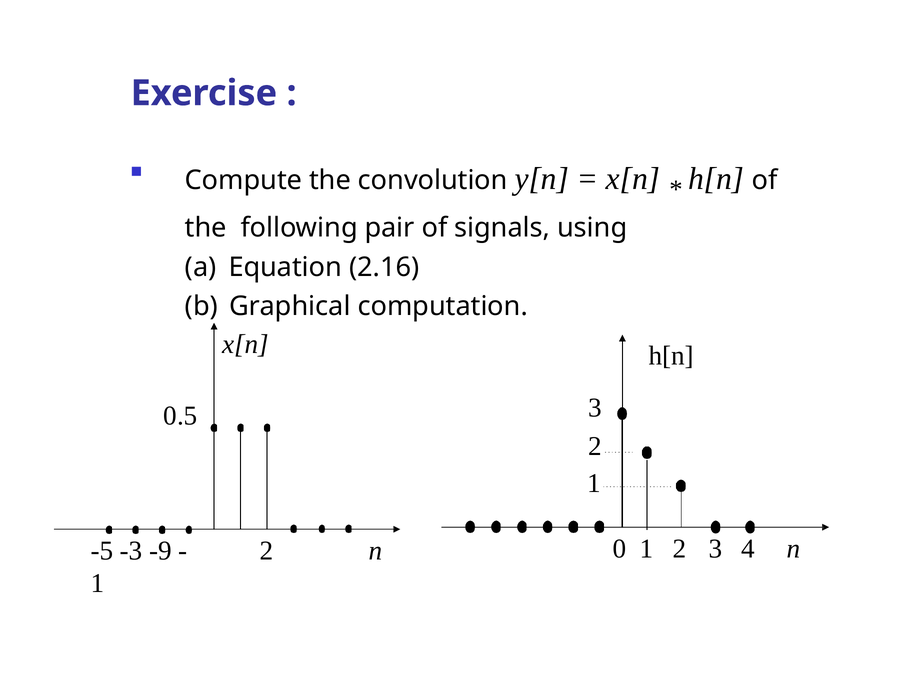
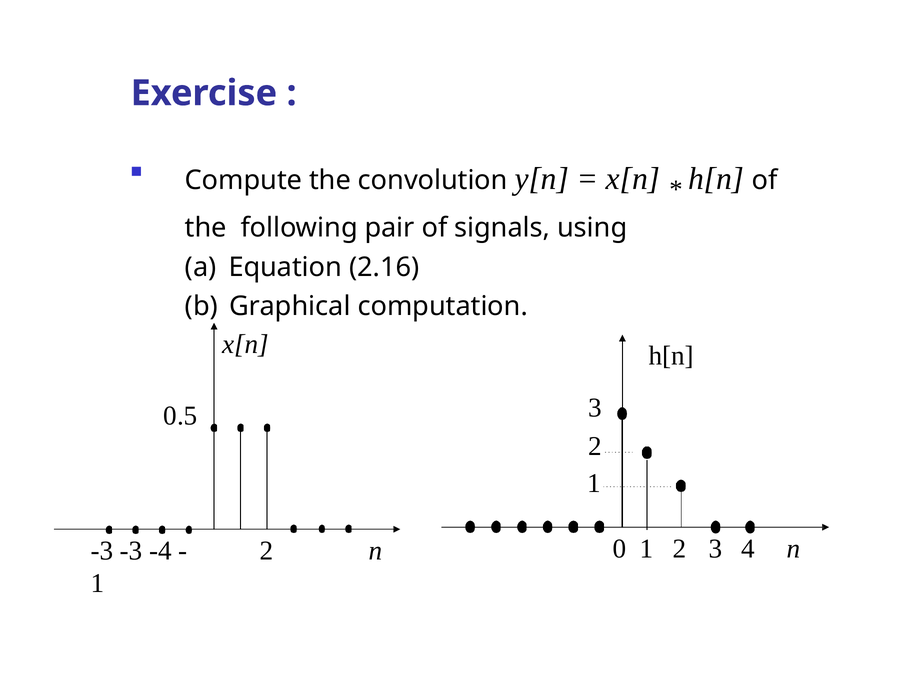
-5 at (102, 551): -5 -> -3
-9: -9 -> -4
